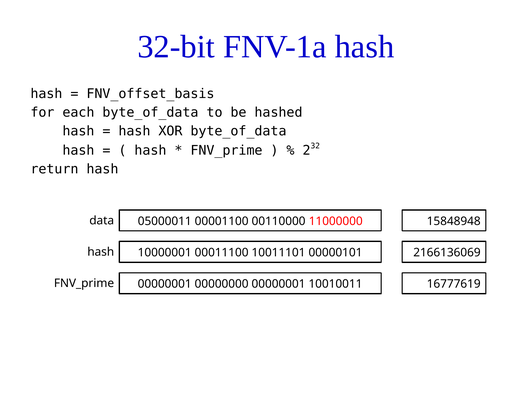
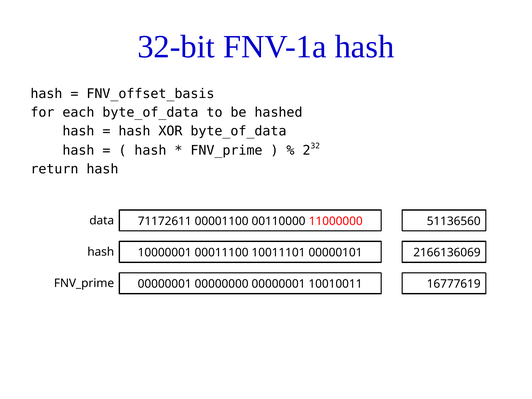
05000011: 05000011 -> 71172611
15848948: 15848948 -> 51136560
